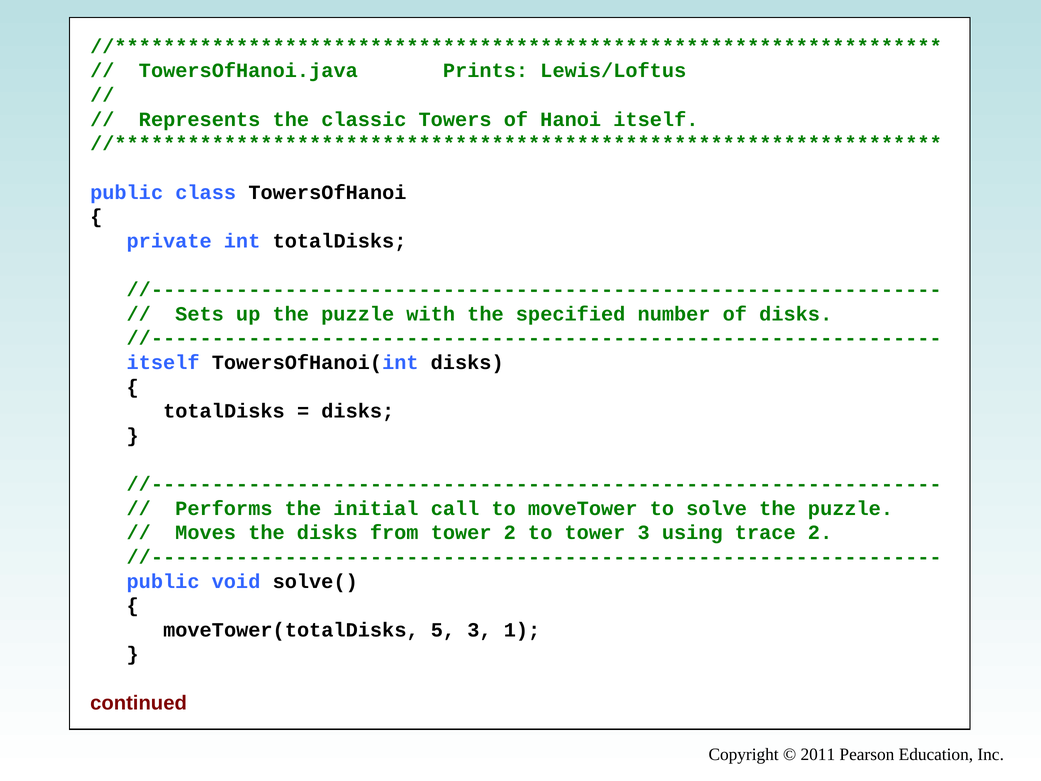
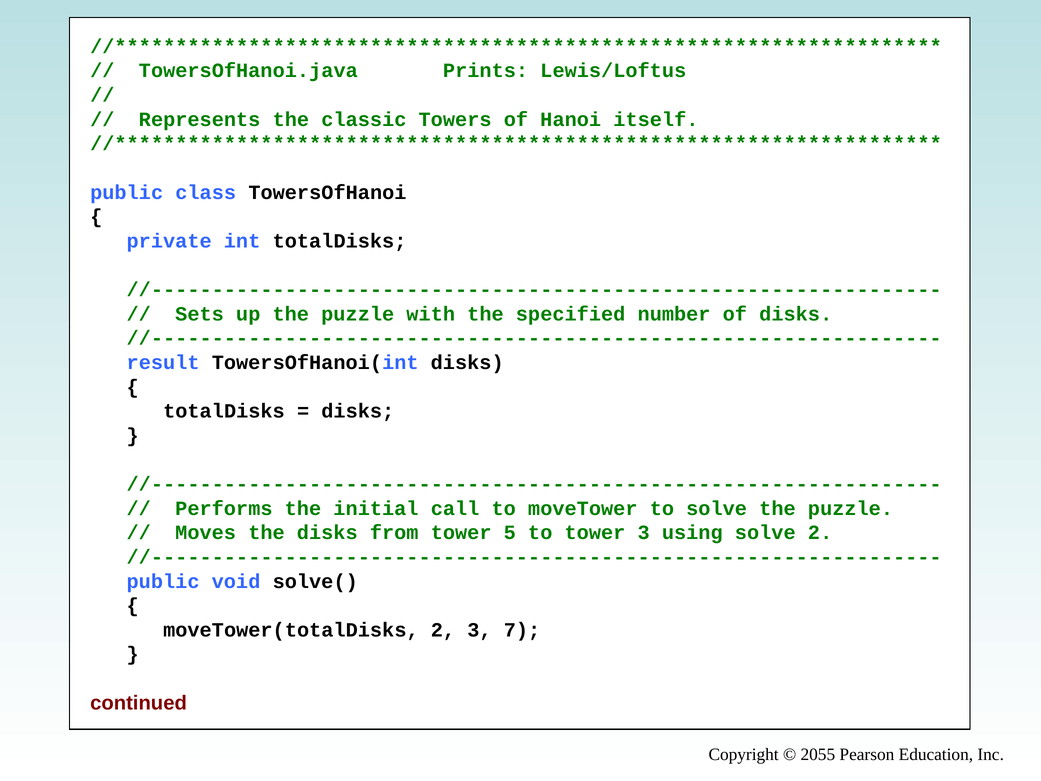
itself at (163, 362): itself -> result
tower 2: 2 -> 5
using trace: trace -> solve
moveTower(totalDisks 5: 5 -> 2
1: 1 -> 7
2011: 2011 -> 2055
